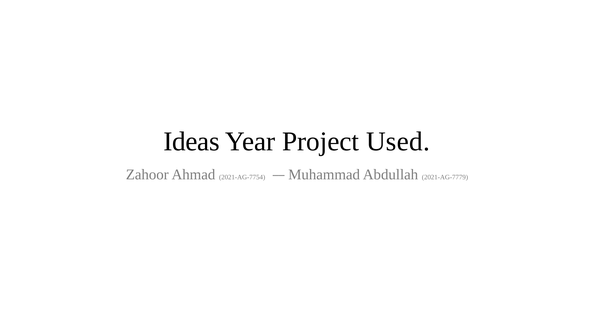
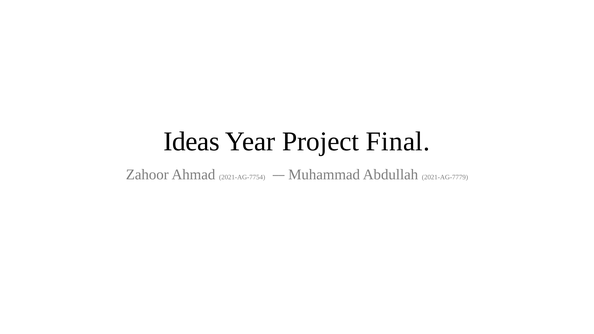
Used: Used -> Final
